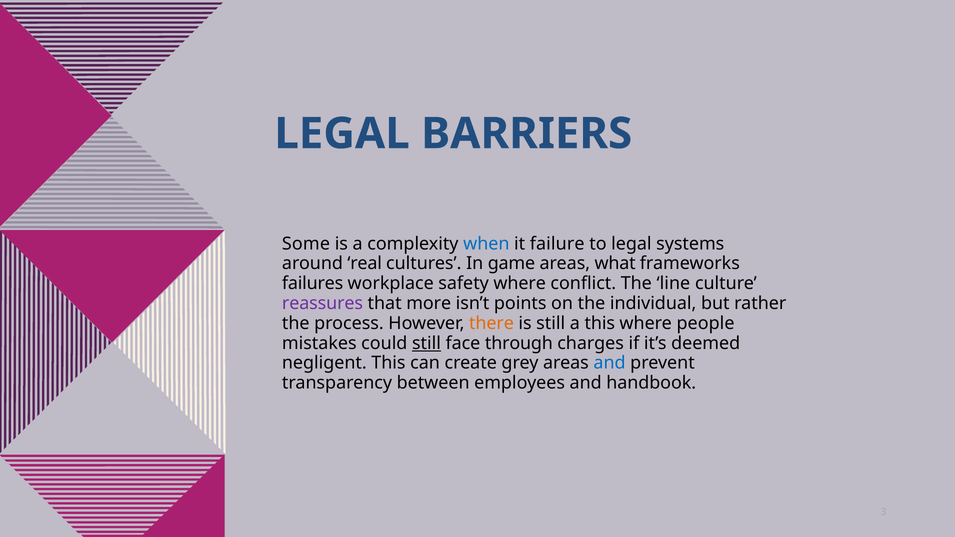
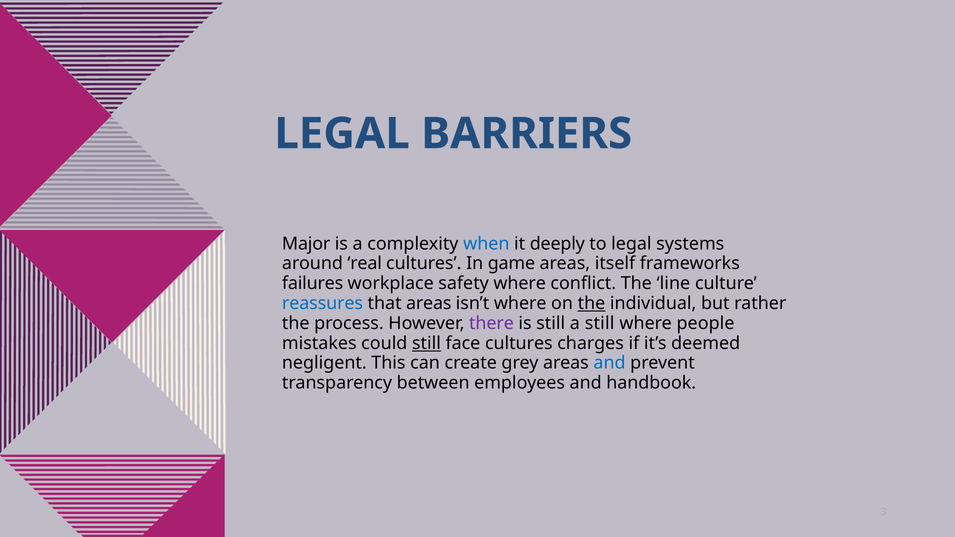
Some: Some -> Major
failure: failure -> deeply
what: what -> itself
reassures colour: purple -> blue
that more: more -> areas
isn’t points: points -> where
the at (592, 303) underline: none -> present
there colour: orange -> purple
a this: this -> still
face through: through -> cultures
